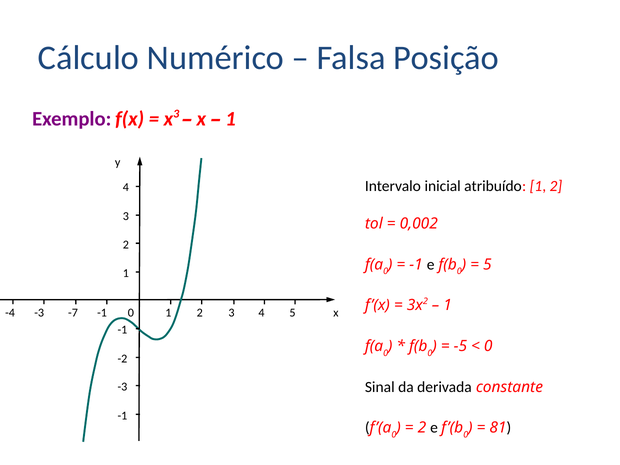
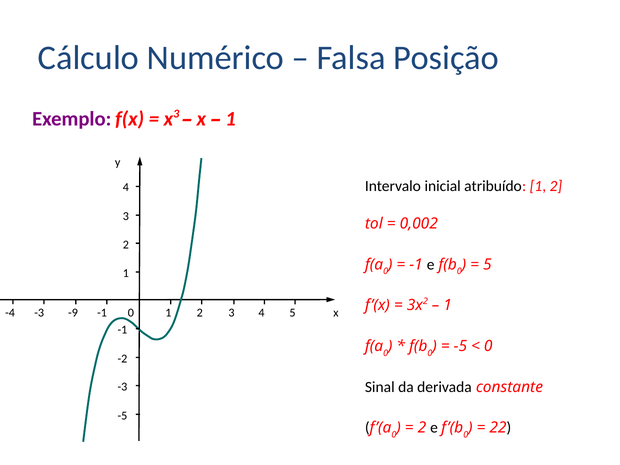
-7: -7 -> -9
-1 at (122, 416): -1 -> -5
81: 81 -> 22
